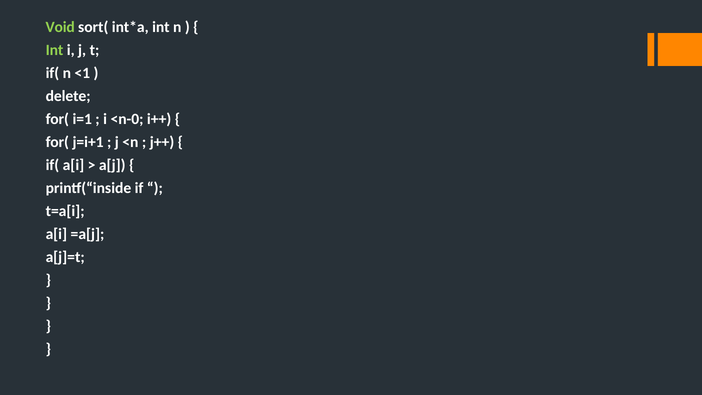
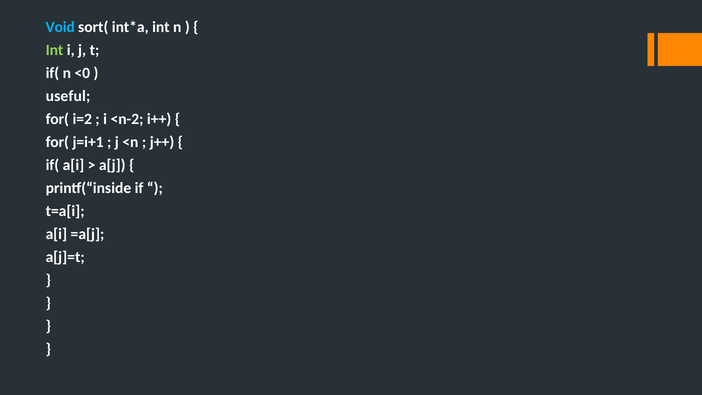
Void colour: light green -> light blue
<1: <1 -> <0
delete: delete -> useful
i=1: i=1 -> i=2
<n-0: <n-0 -> <n-2
